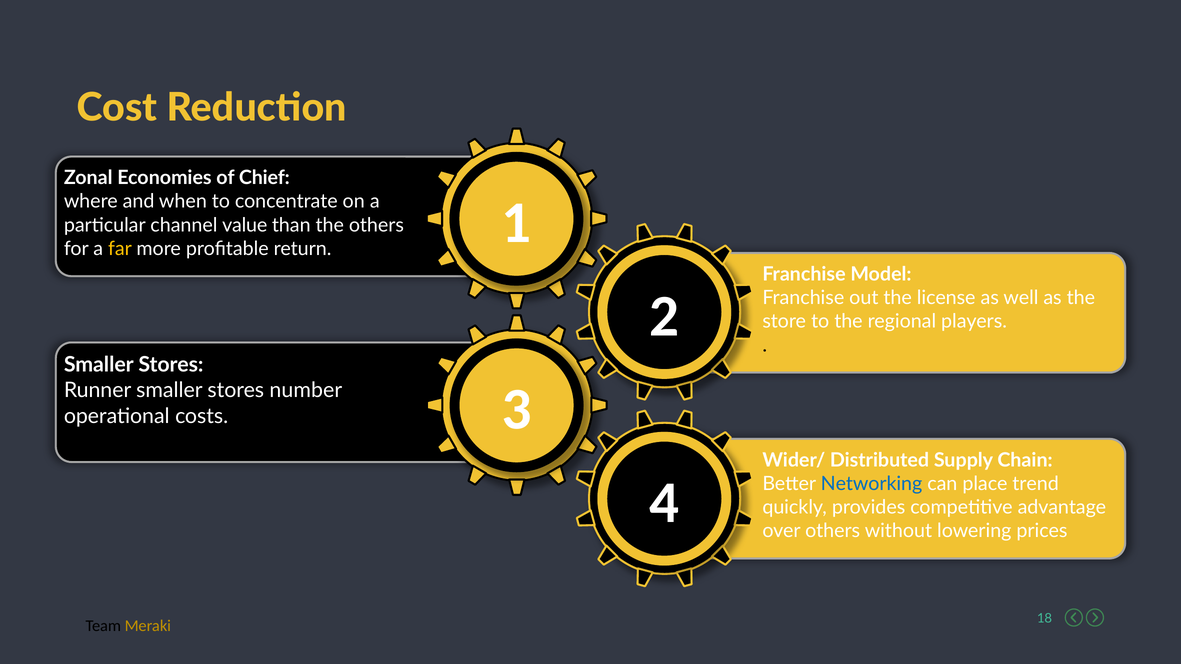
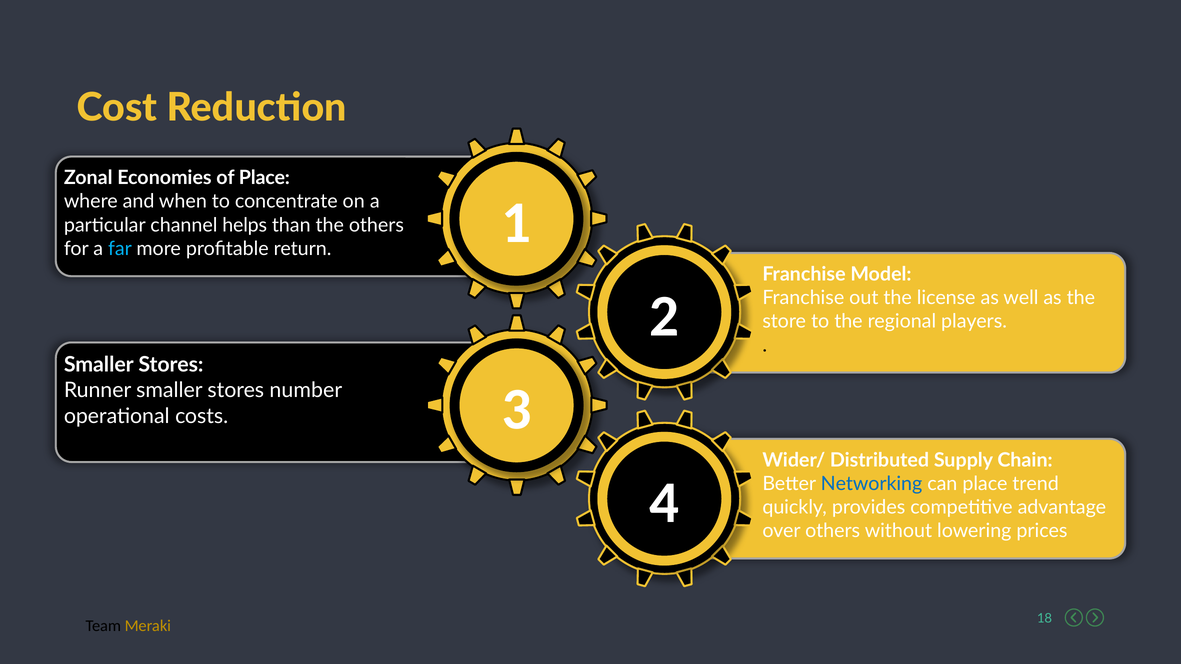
of Chief: Chief -> Place
value: value -> helps
far colour: yellow -> light blue
